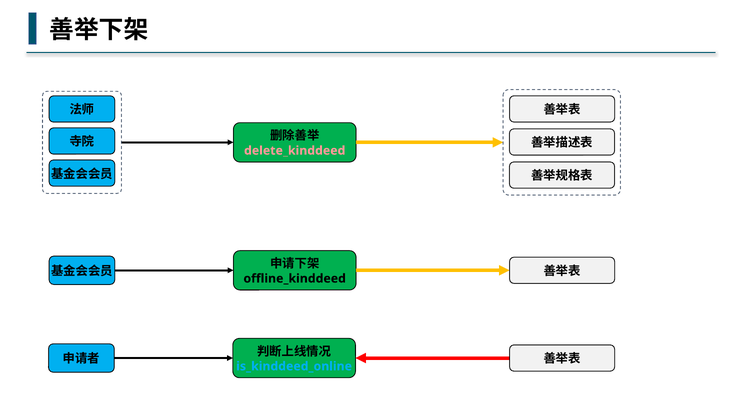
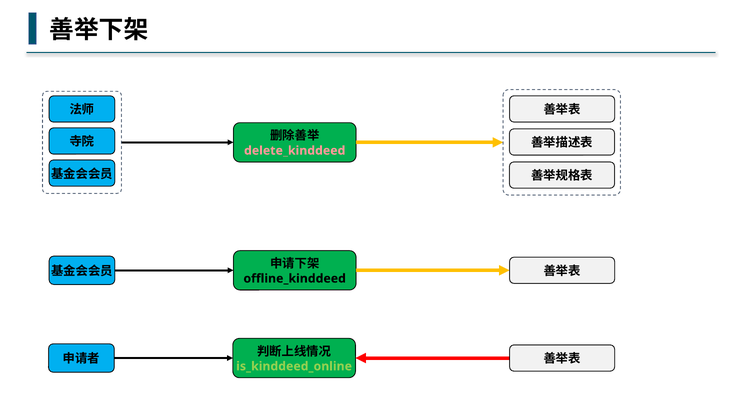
is_kinddeed_online colour: light blue -> light green
